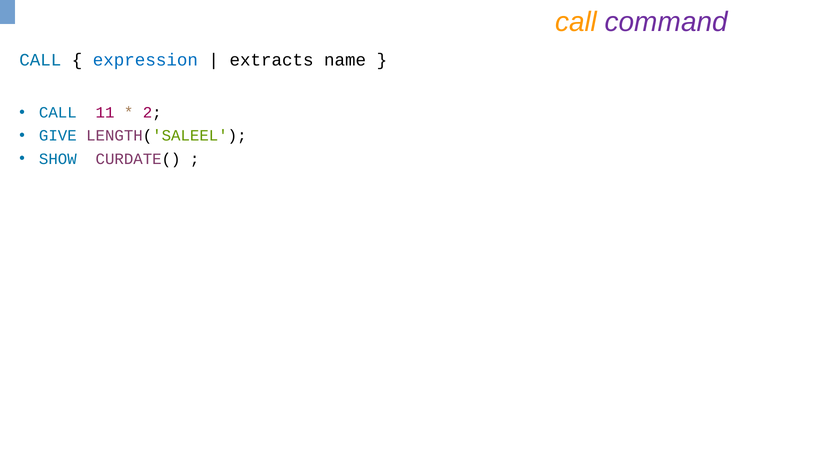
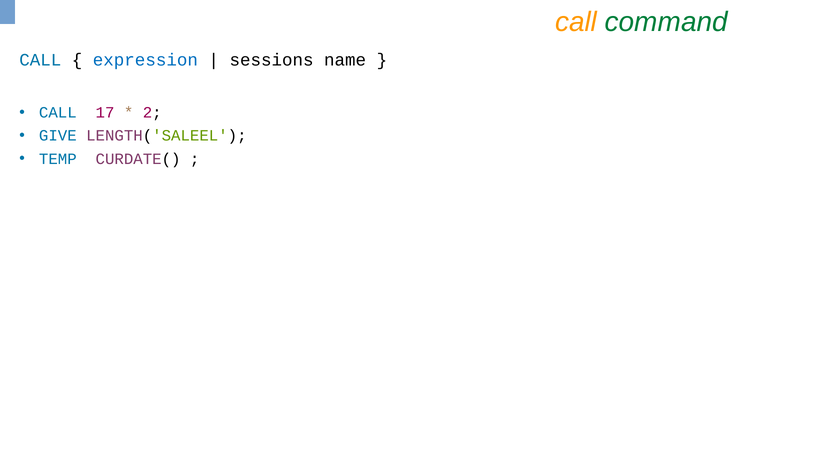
command colour: purple -> green
extracts: extracts -> sessions
11: 11 -> 17
SHOW: SHOW -> TEMP
